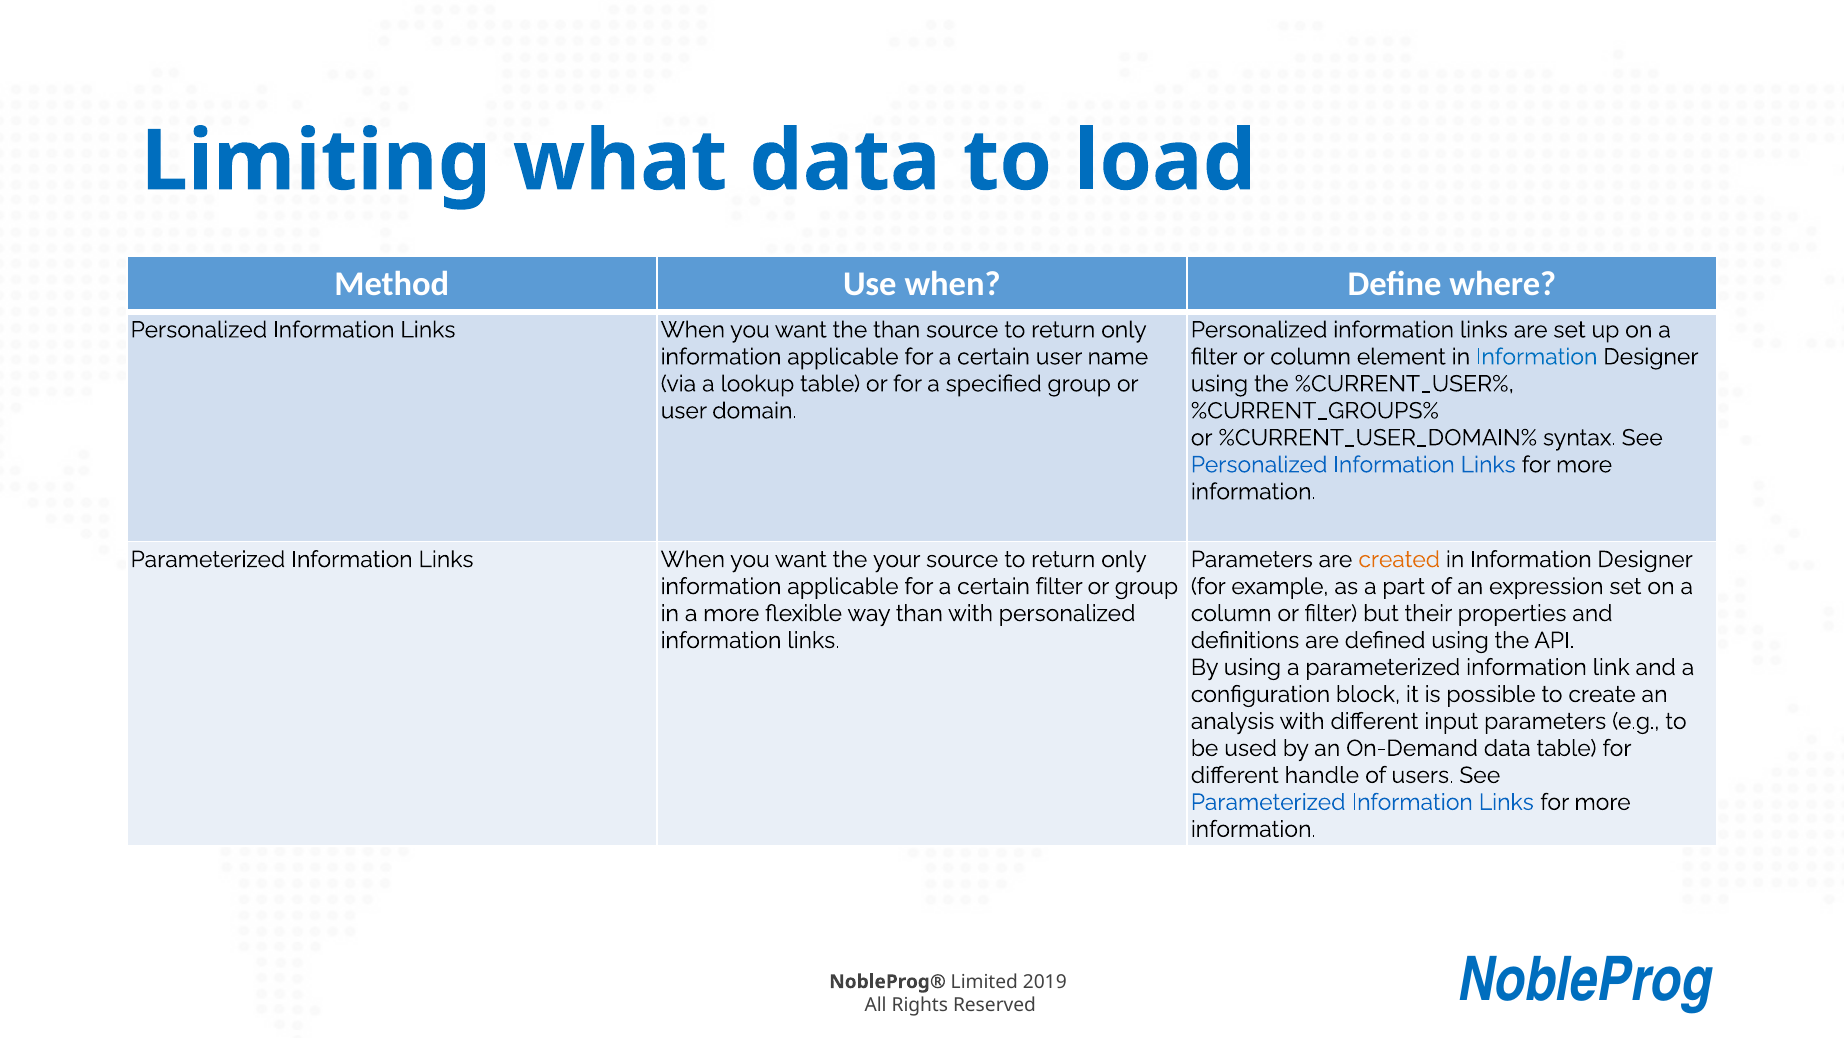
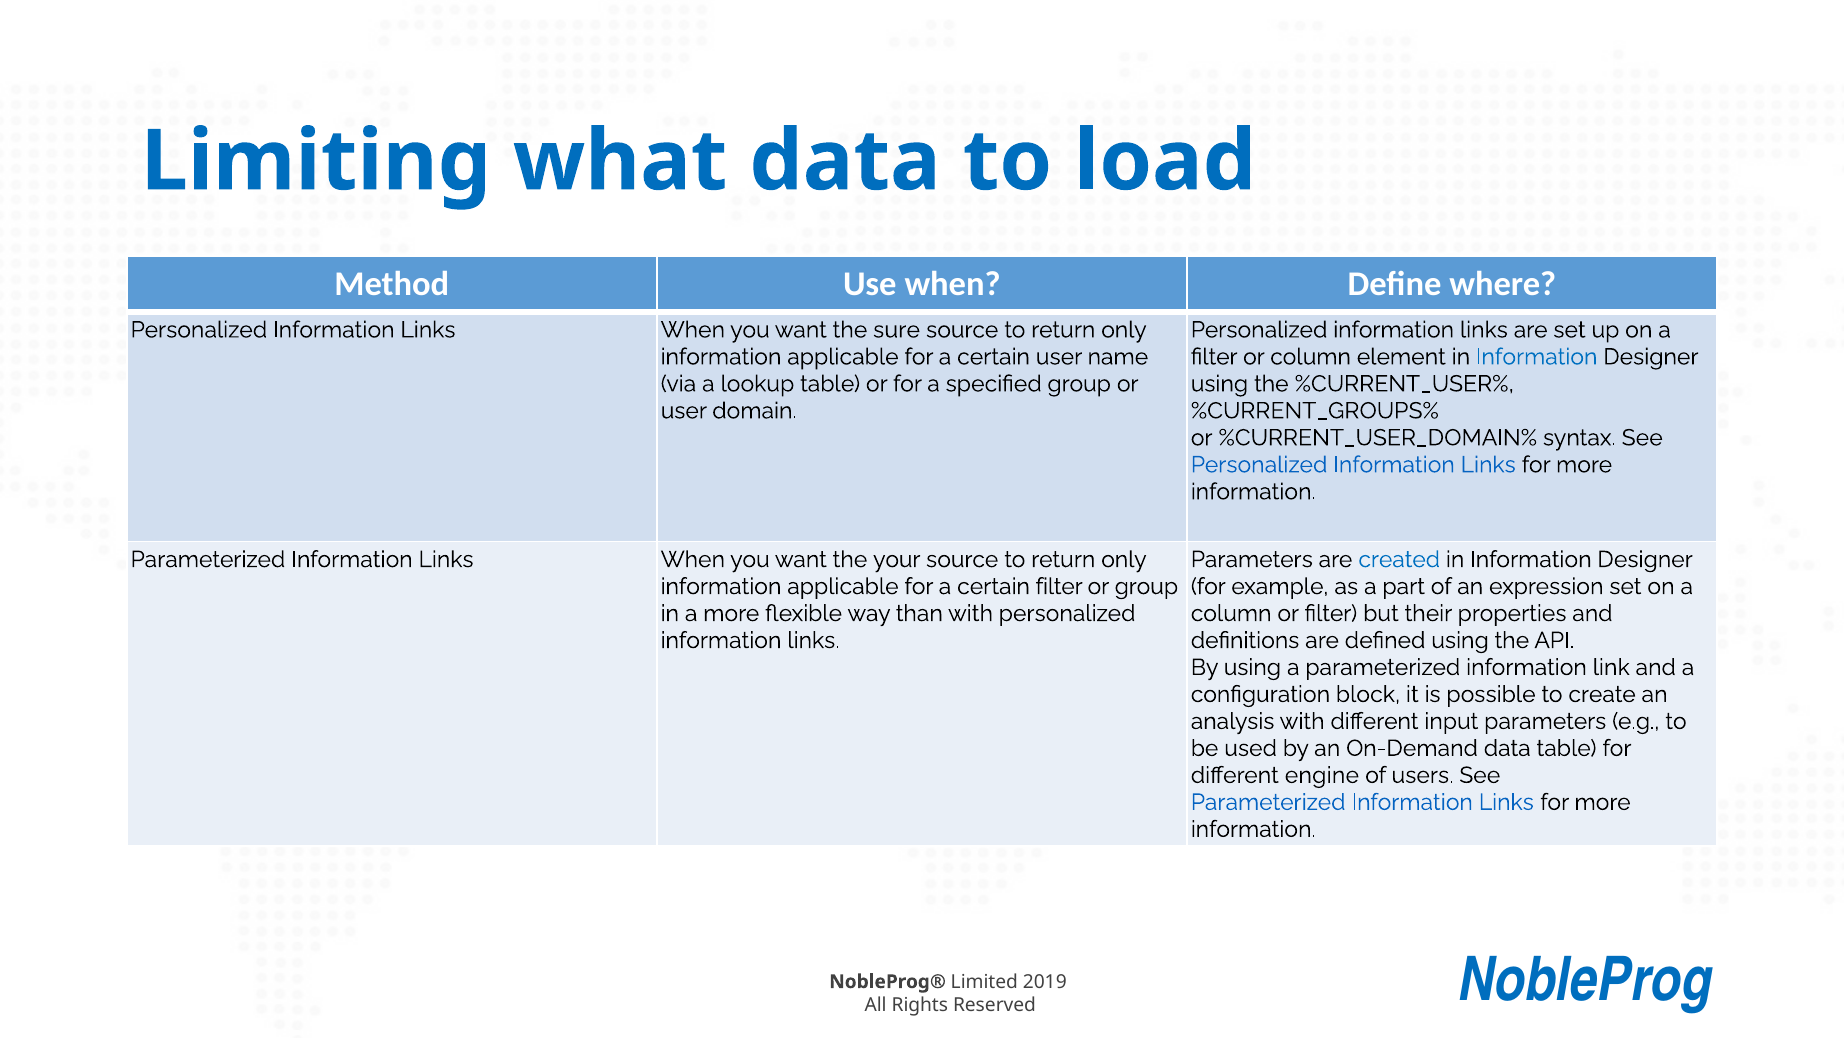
the than: than -> sure
created colour: orange -> blue
handle: handle -> engine
